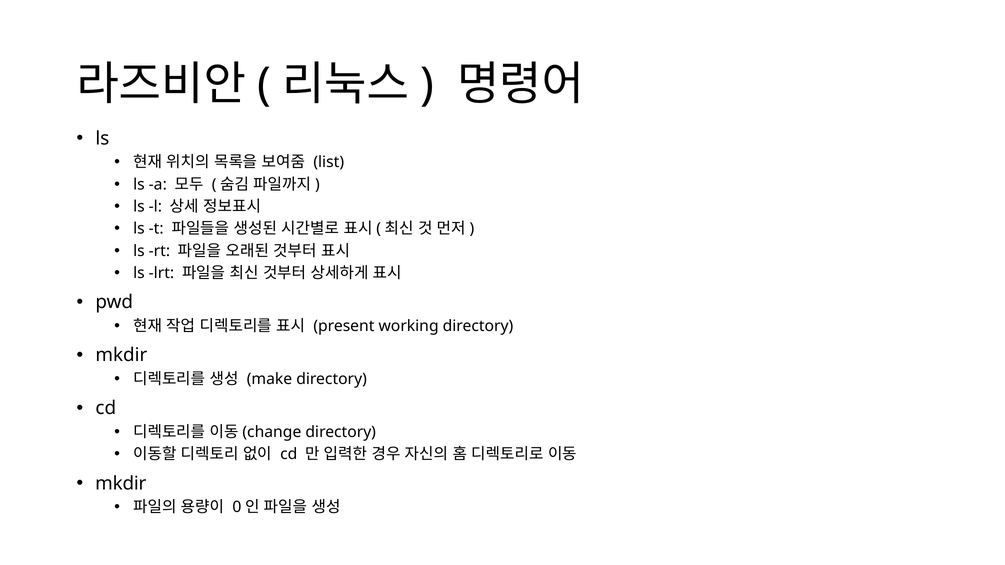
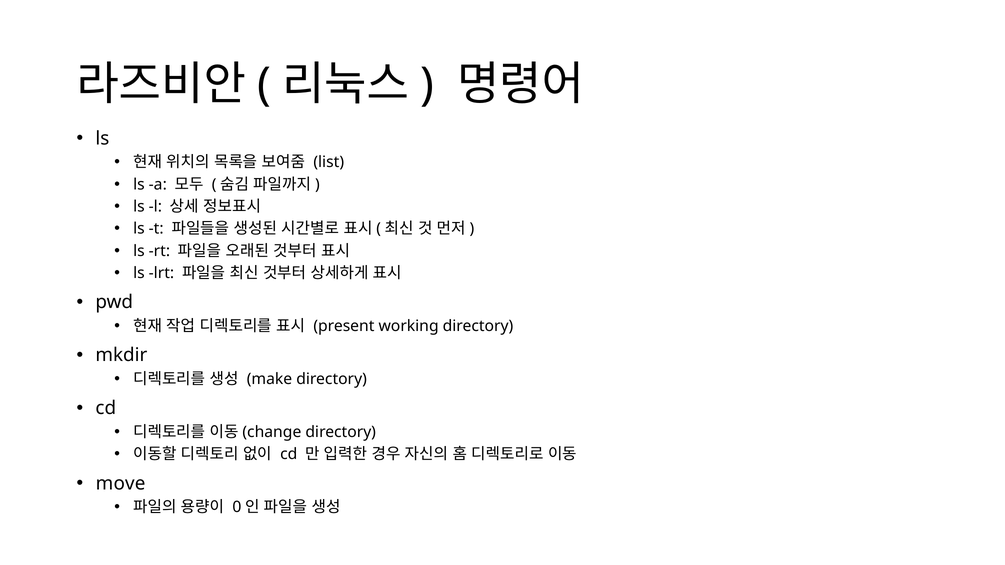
mkdir at (121, 484): mkdir -> move
